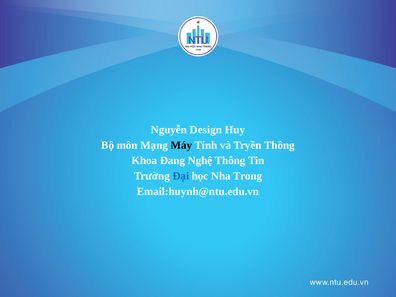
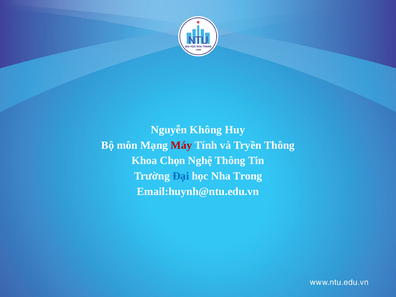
Design: Design -> Không
Máy colour: black -> red
Đang: Đang -> Chọn
